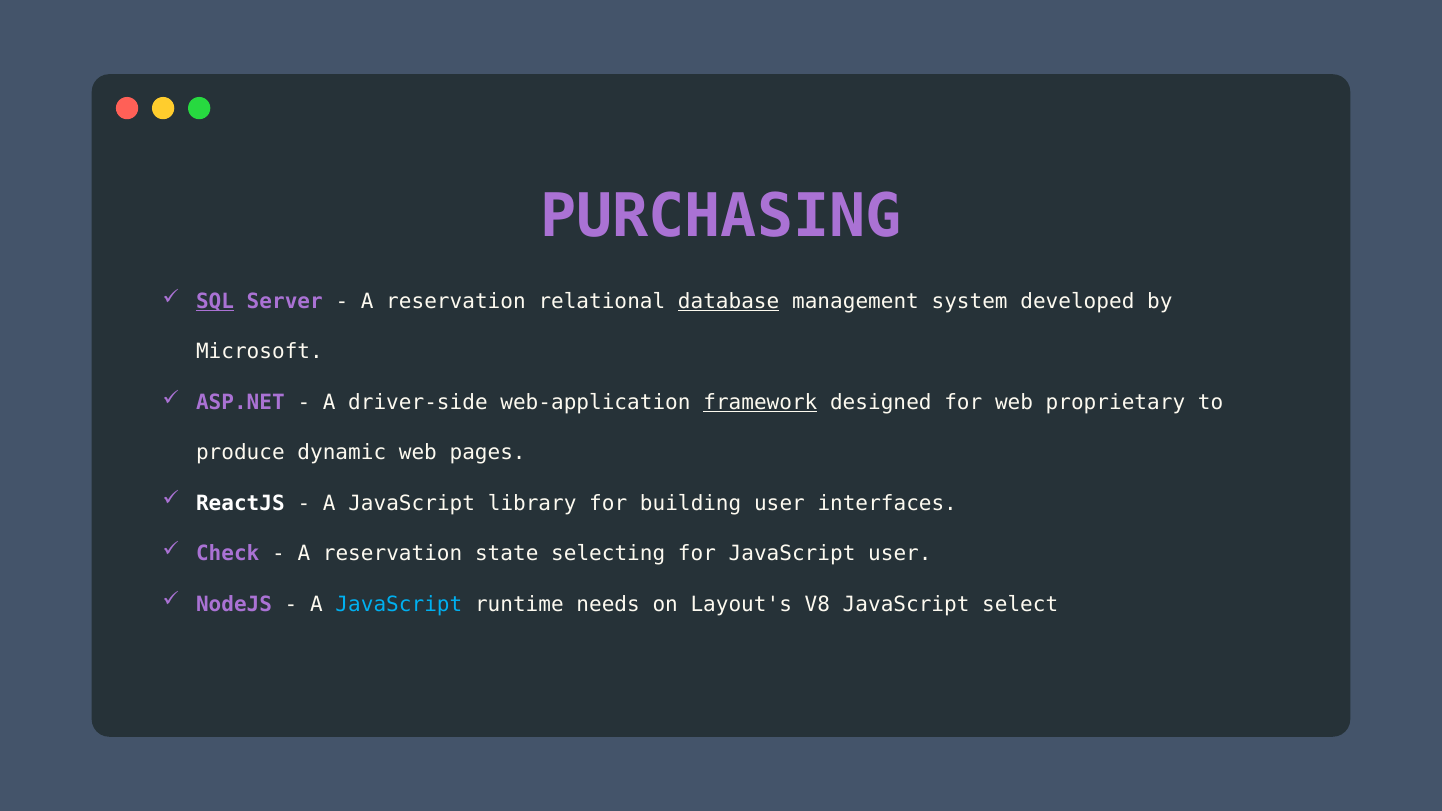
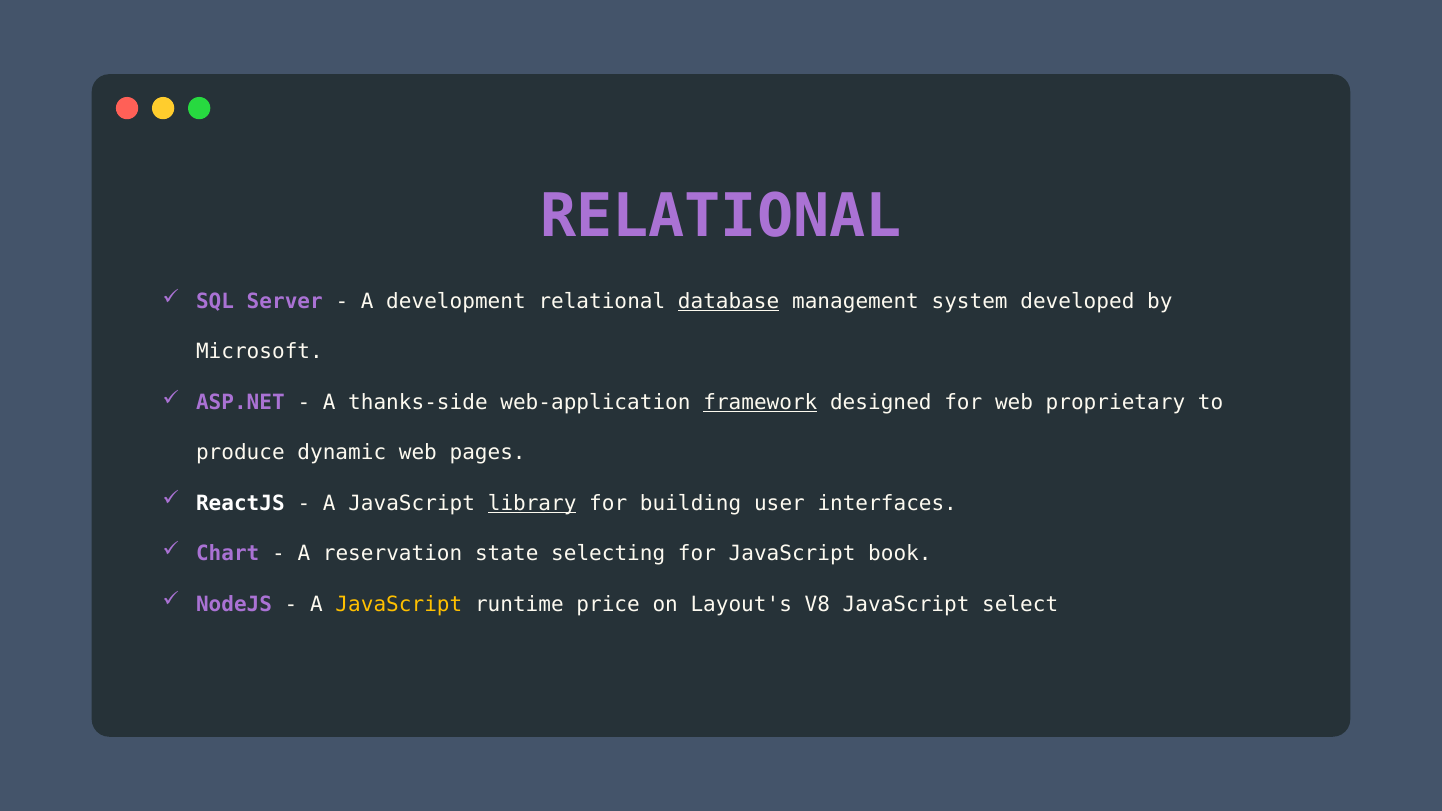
PURCHASING at (721, 217): PURCHASING -> RELATIONAL
SQL underline: present -> none
reservation at (456, 302): reservation -> development
driver-side: driver-side -> thanks-side
library underline: none -> present
Check: Check -> Chart
JavaScript user: user -> book
JavaScript at (399, 605) colour: light blue -> yellow
needs: needs -> price
